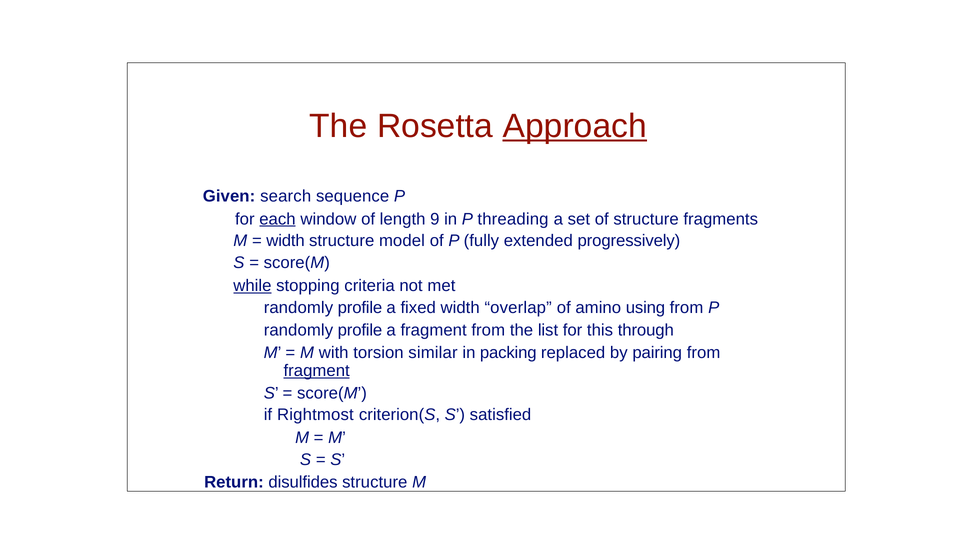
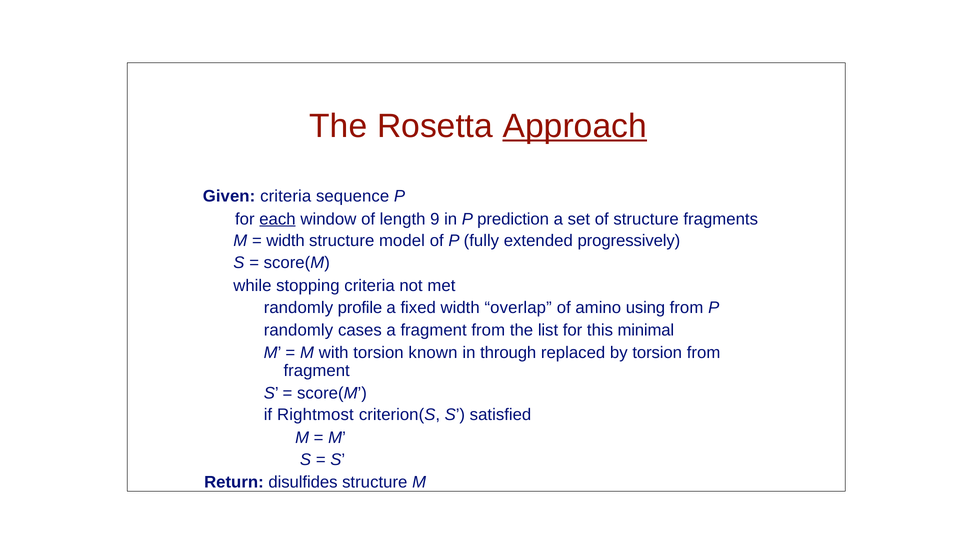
Given search: search -> criteria
threading: threading -> prediction
while underline: present -> none
profile at (360, 330): profile -> cases
through: through -> minimal
similar: similar -> known
packing: packing -> through
by pairing: pairing -> torsion
fragment at (317, 371) underline: present -> none
